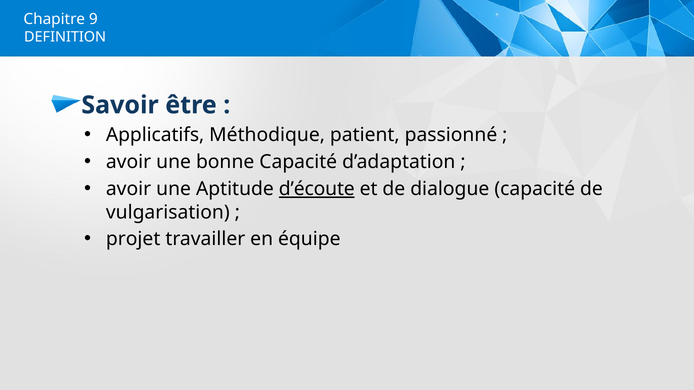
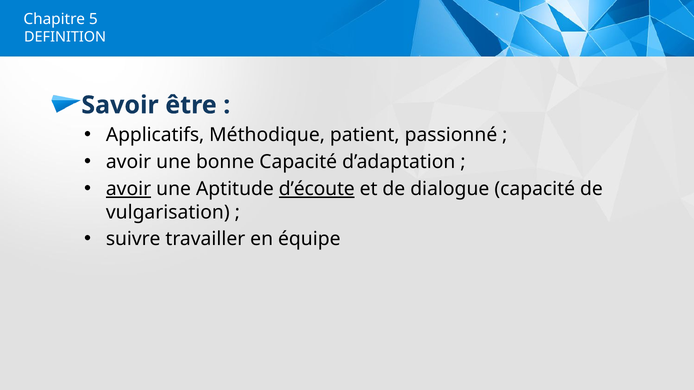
9: 9 -> 5
avoir at (129, 189) underline: none -> present
projet: projet -> suivre
